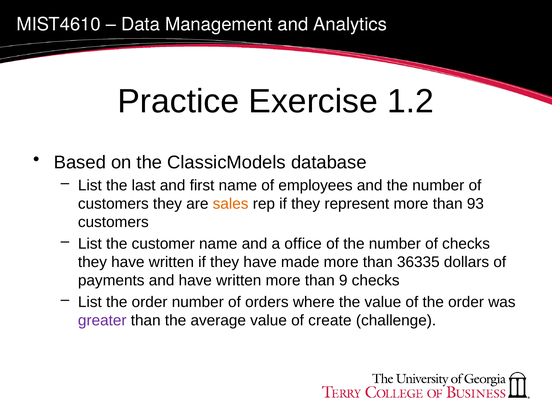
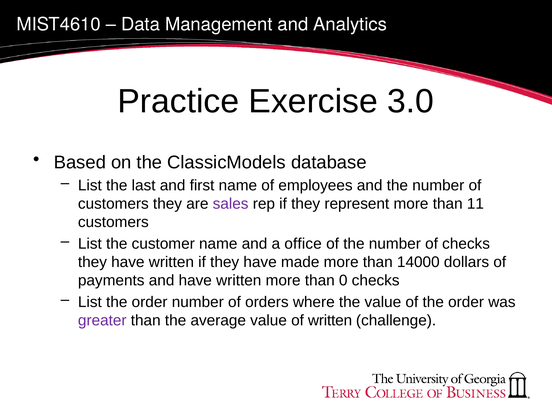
1.2: 1.2 -> 3.0
sales colour: orange -> purple
93: 93 -> 11
36335: 36335 -> 14000
9: 9 -> 0
of create: create -> written
